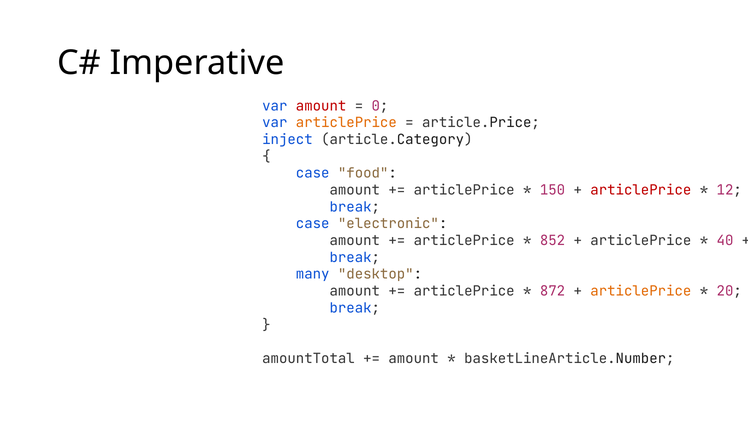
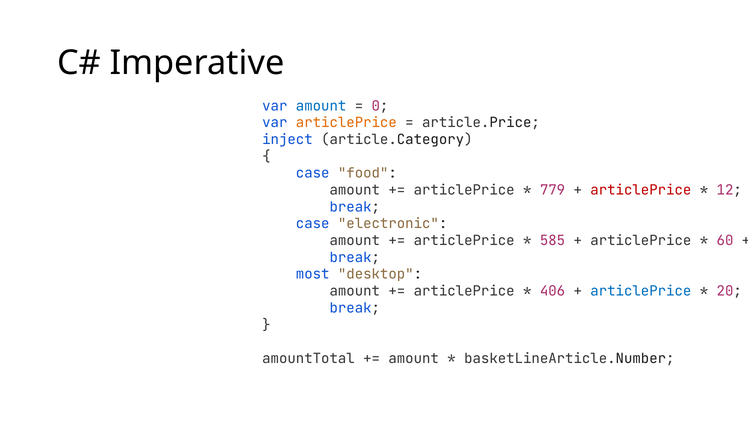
amount at (321, 106) colour: red -> blue
150: 150 -> 779
852: 852 -> 585
40: 40 -> 60
many: many -> most
872: 872 -> 406
articlePrice at (641, 291) colour: orange -> blue
